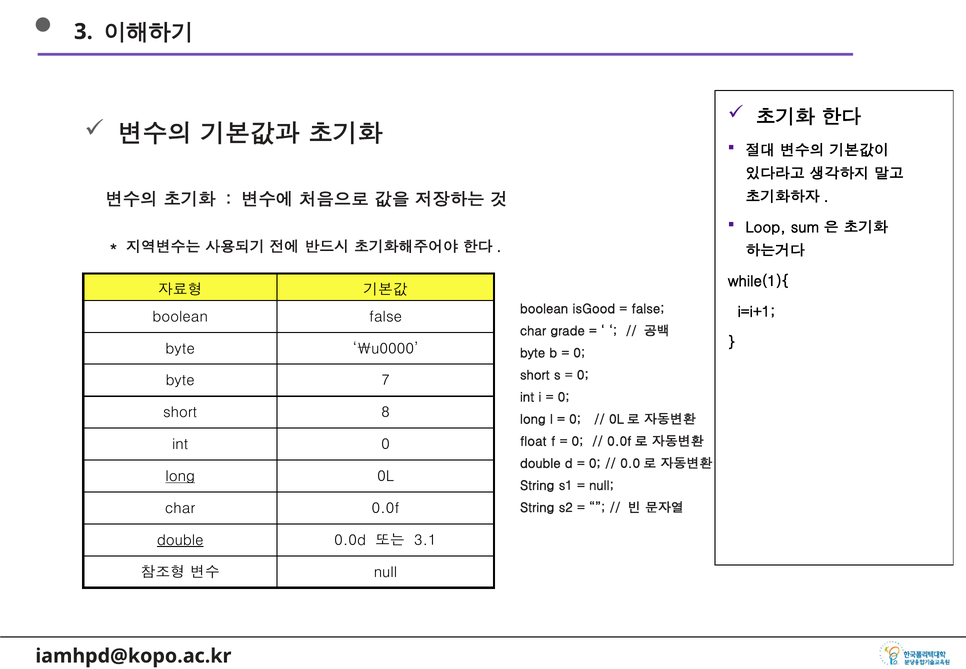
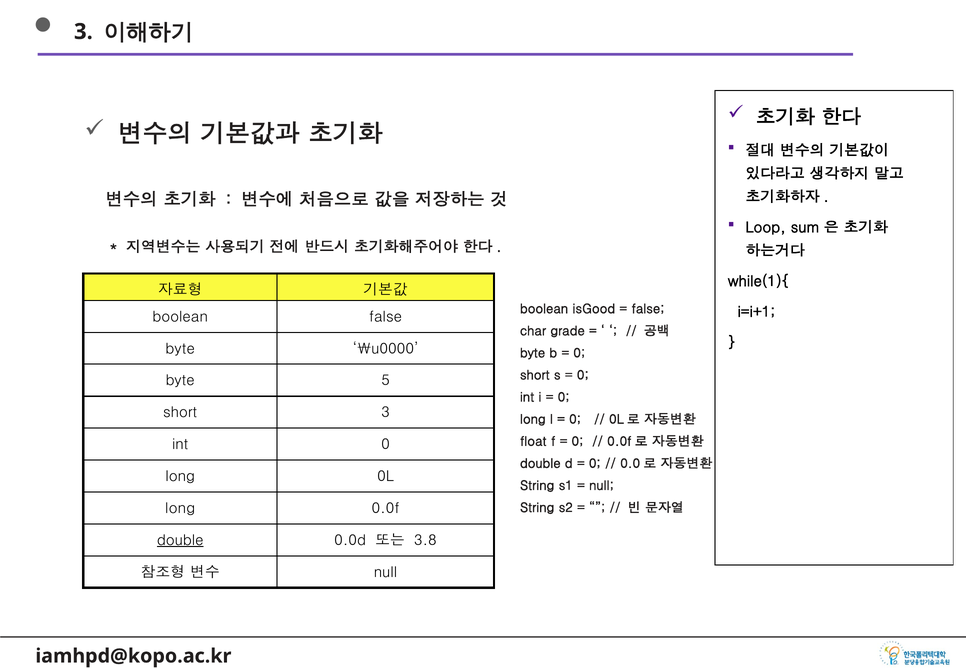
7: 7 -> 5
short 8: 8 -> 3
long at (180, 476) underline: present -> none
char at (180, 508): char -> long
3.1: 3.1 -> 3.8
